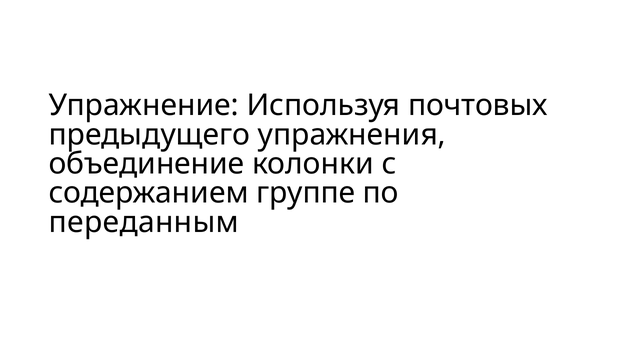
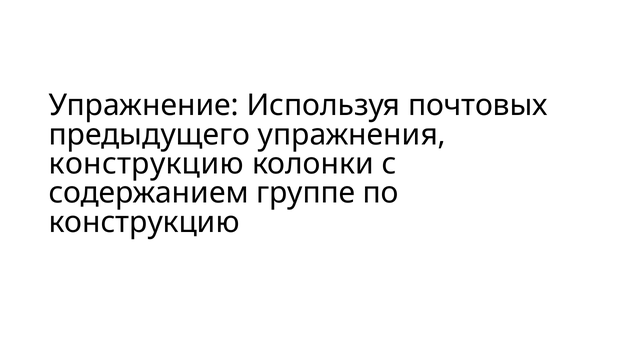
объединение at (146, 164): объединение -> конструкцию
переданным at (144, 223): переданным -> конструкцию
